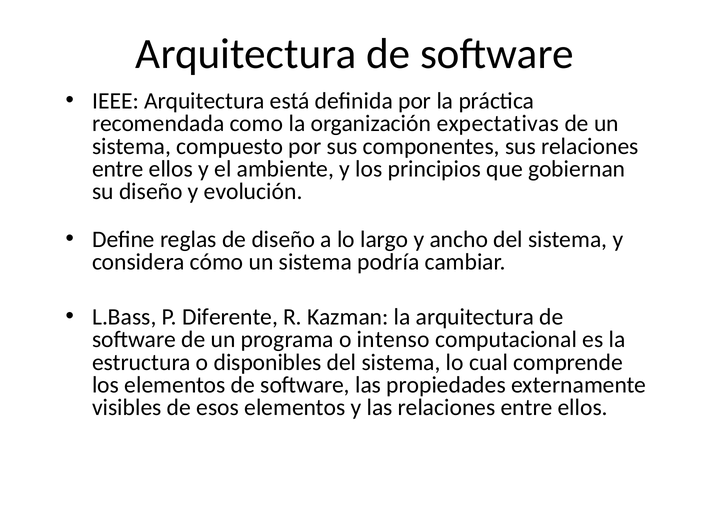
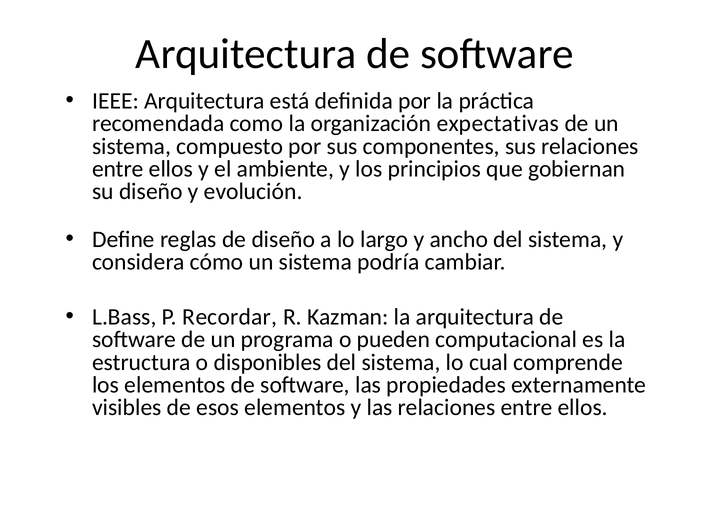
Diferente: Diferente -> Recordar
intenso: intenso -> pueden
